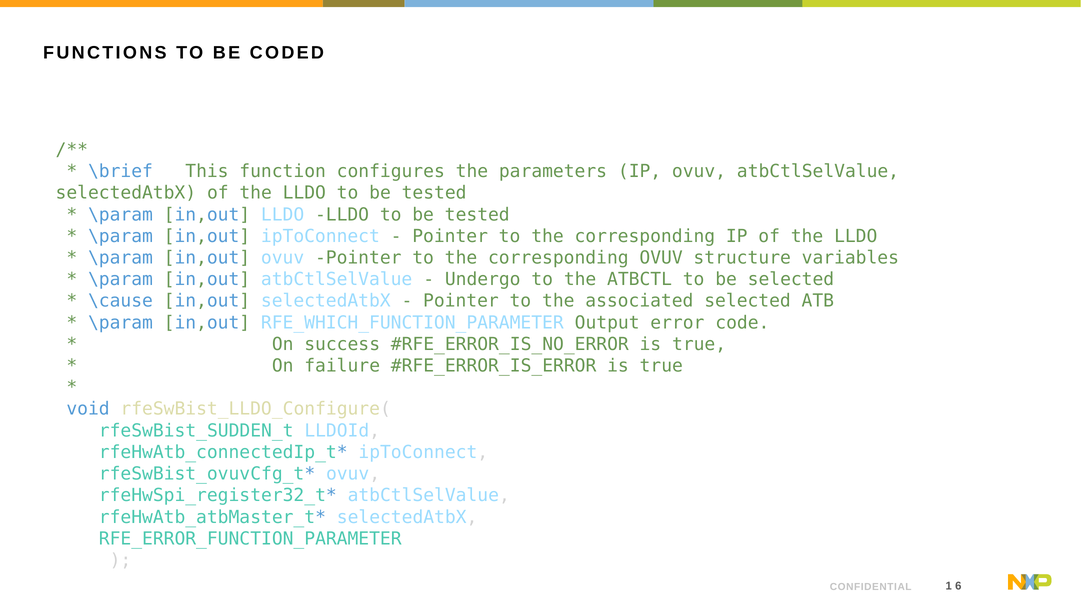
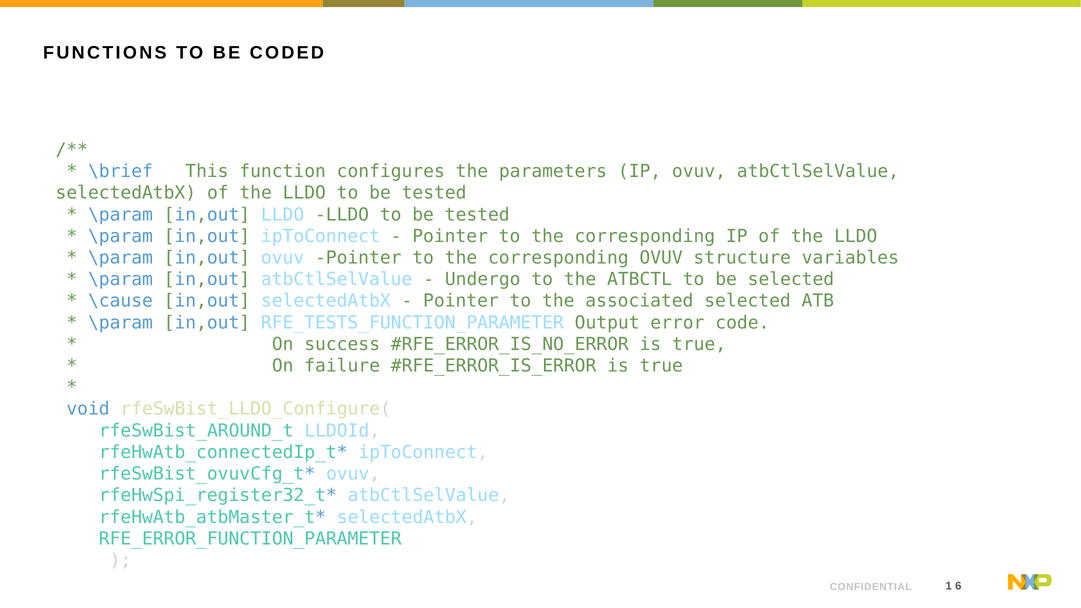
RFE_WHICH_FUNCTION_PARAMETER: RFE_WHICH_FUNCTION_PARAMETER -> RFE_TESTS_FUNCTION_PARAMETER
rfeSwBist_SUDDEN_t: rfeSwBist_SUDDEN_t -> rfeSwBist_AROUND_t
